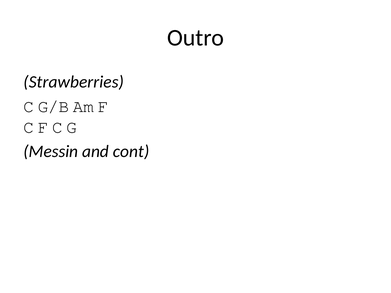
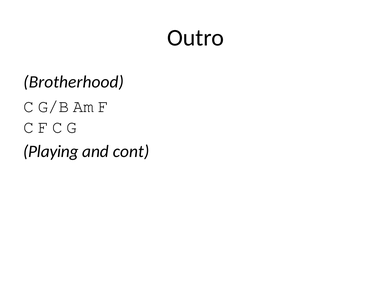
Strawberries: Strawberries -> Brotherhood
Messin: Messin -> Playing
